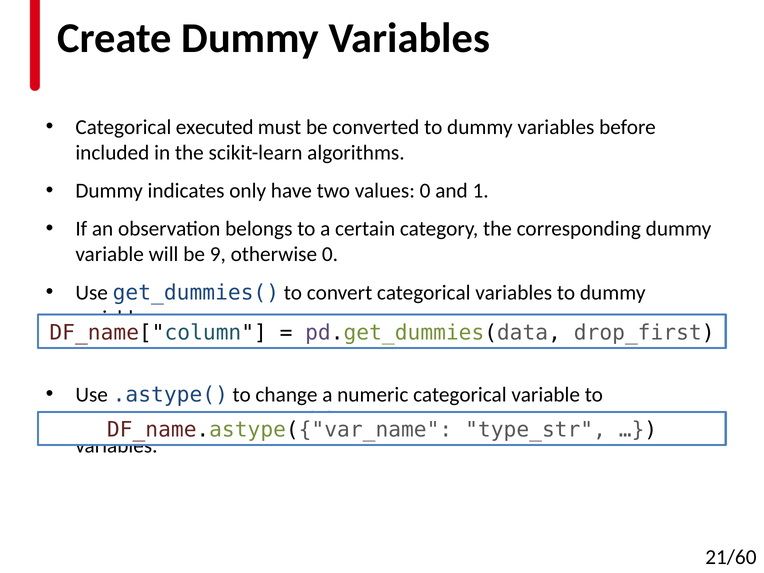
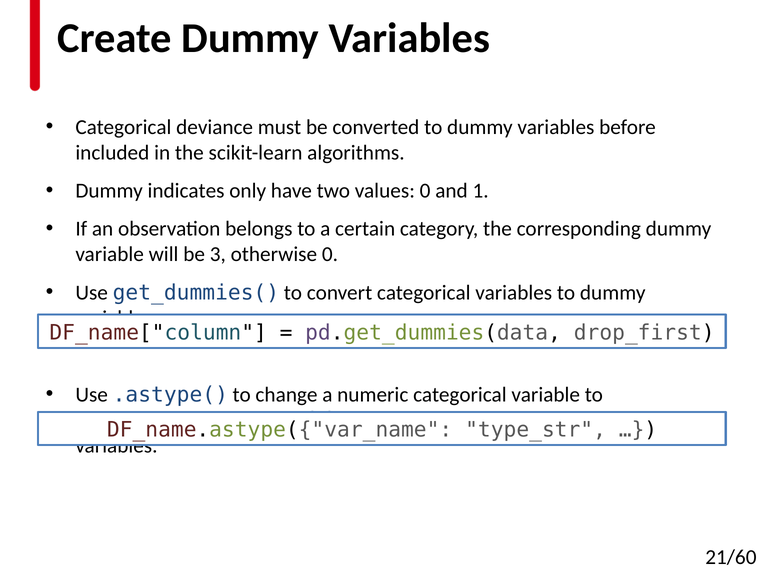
executed: executed -> deviance
9: 9 -> 3
